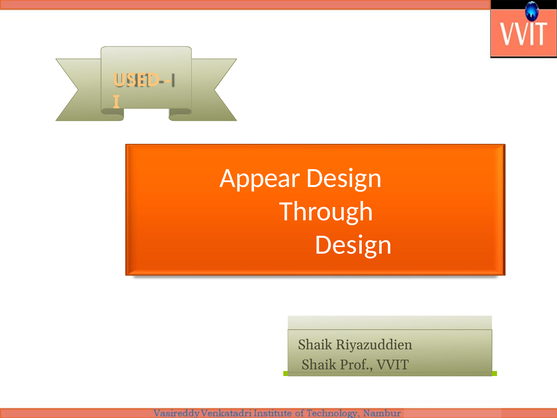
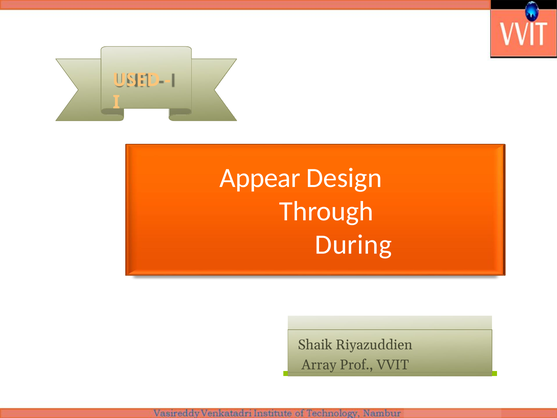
Design at (353, 245): Design -> During
Shaik at (319, 365): Shaik -> Array
